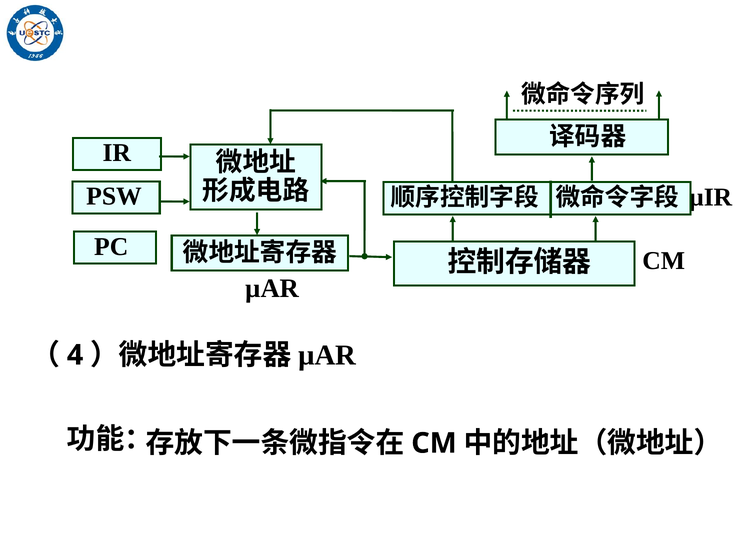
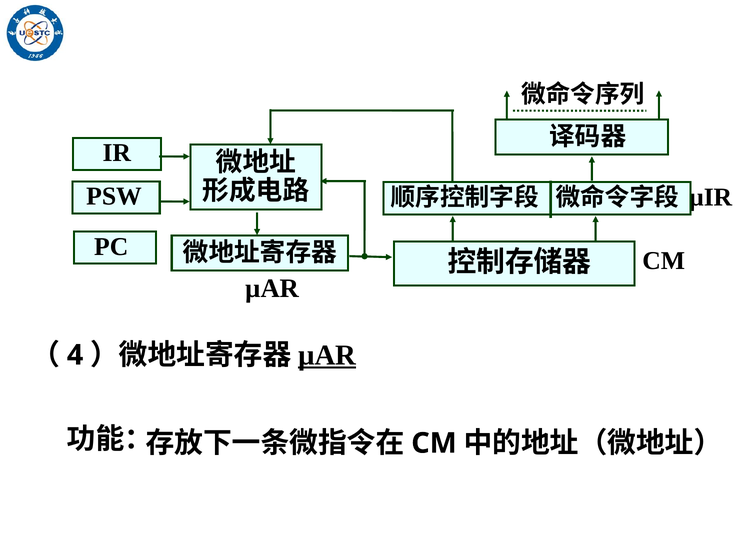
µAR at (327, 355) underline: none -> present
